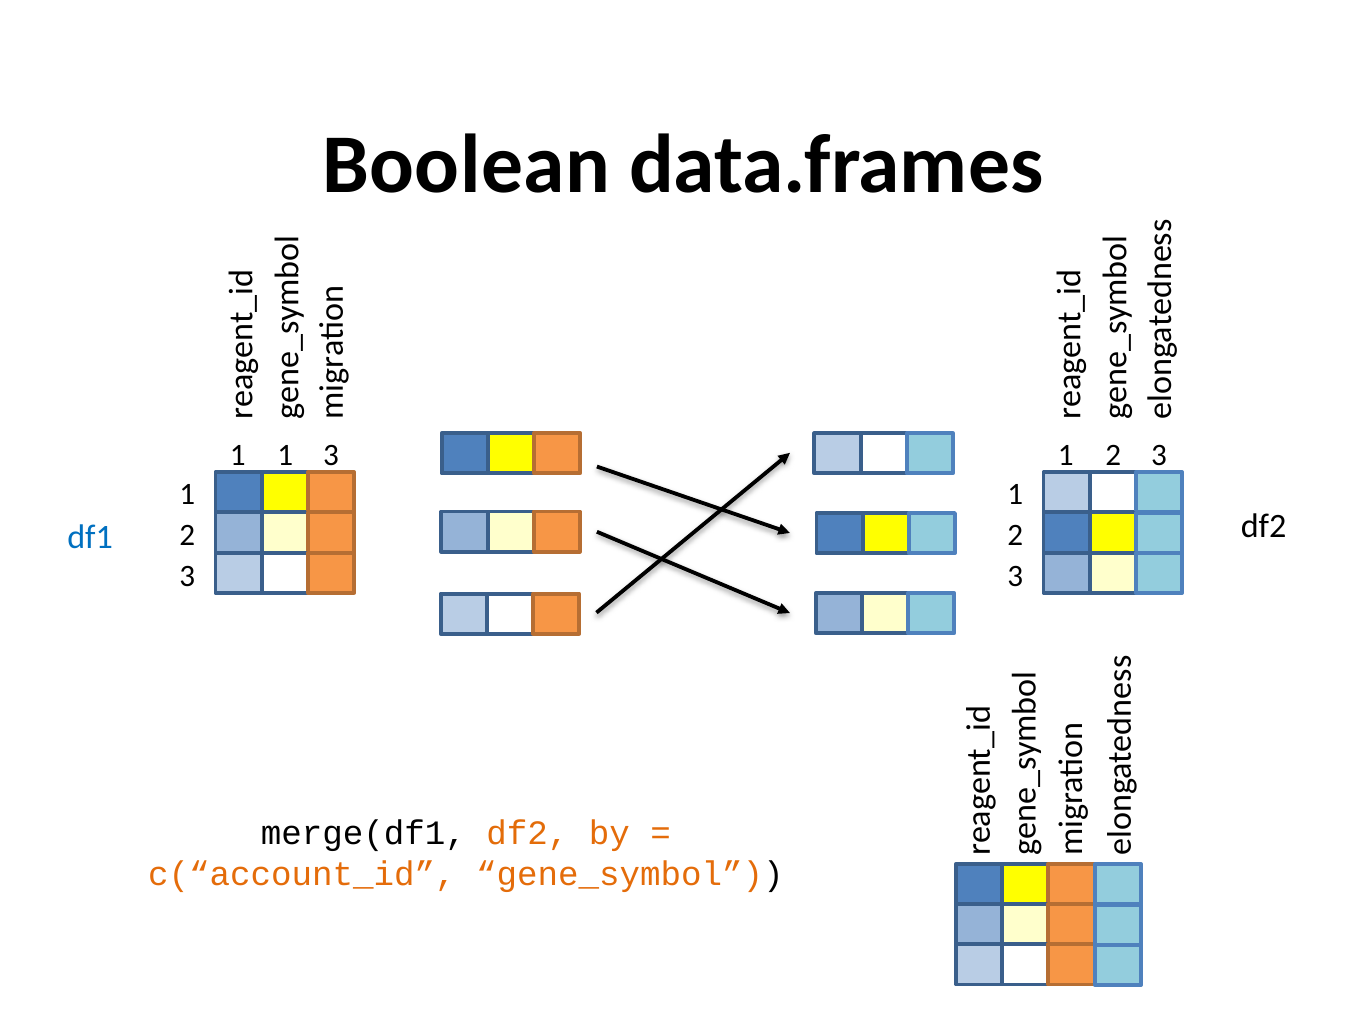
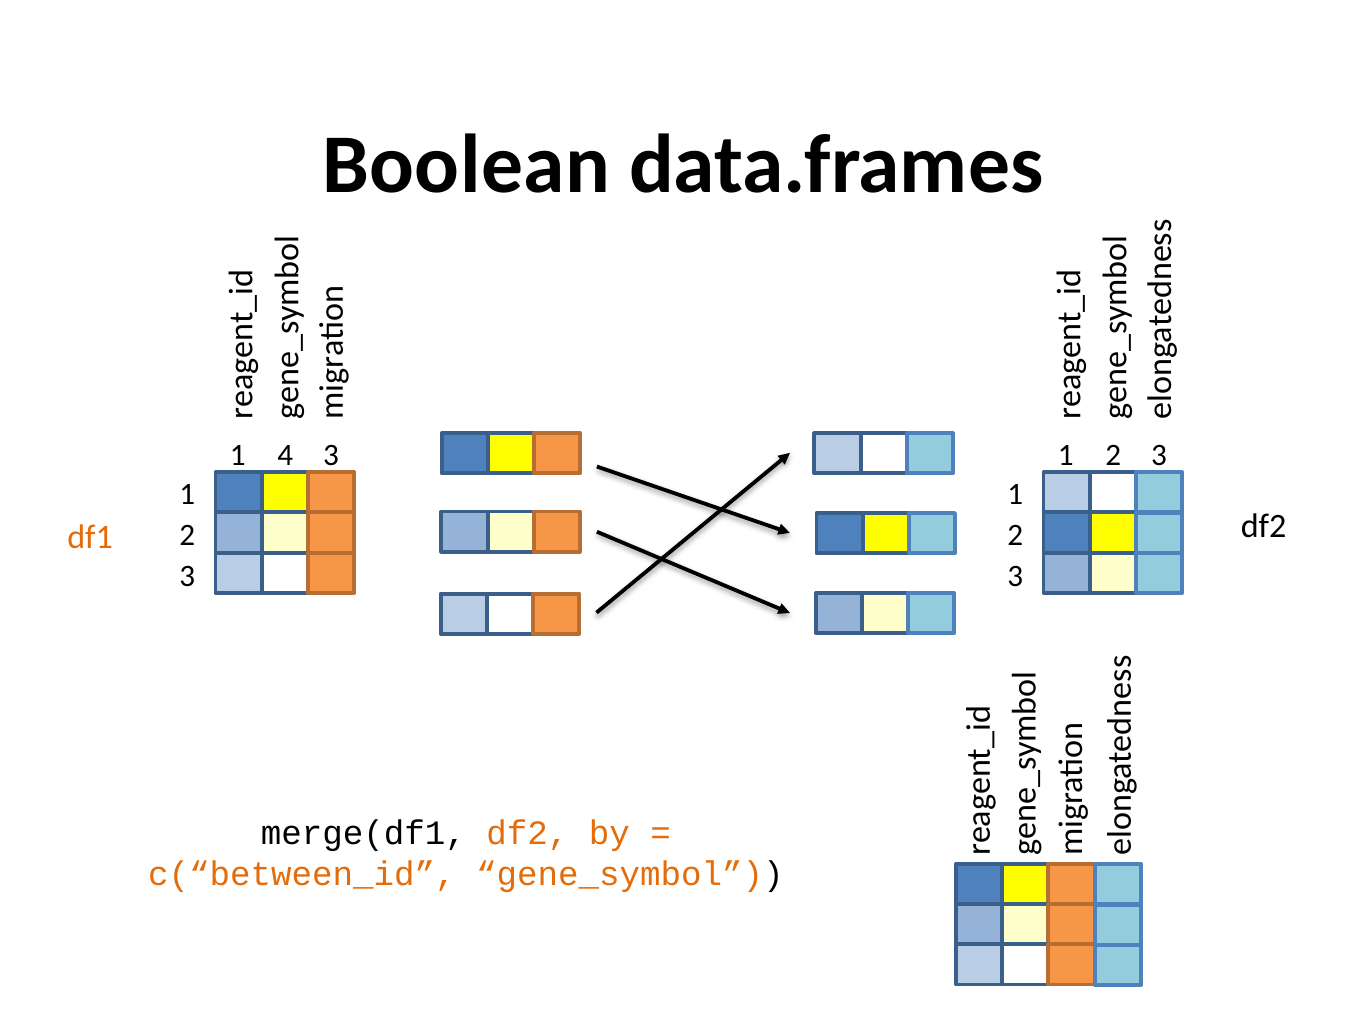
1 at (285, 455): 1 -> 4
df1 colour: blue -> orange
c(“account_id: c(“account_id -> c(“between_id
